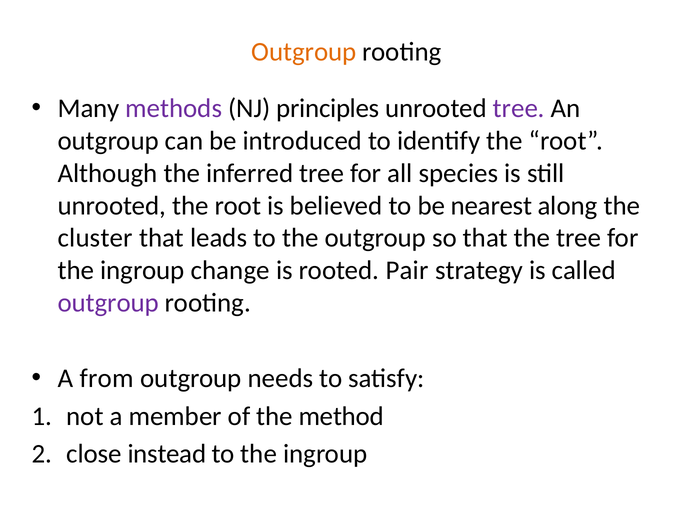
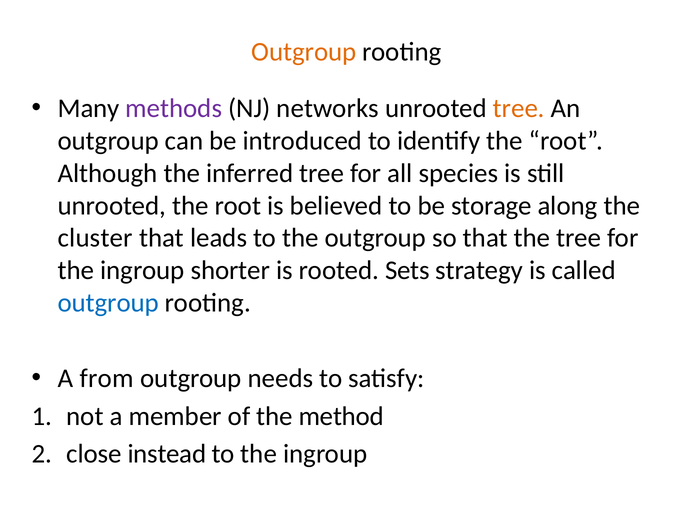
principles: principles -> networks
tree at (519, 108) colour: purple -> orange
nearest: nearest -> storage
change: change -> shorter
Pair: Pair -> Sets
outgroup at (108, 303) colour: purple -> blue
